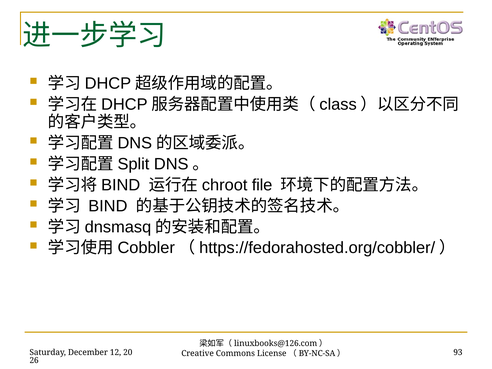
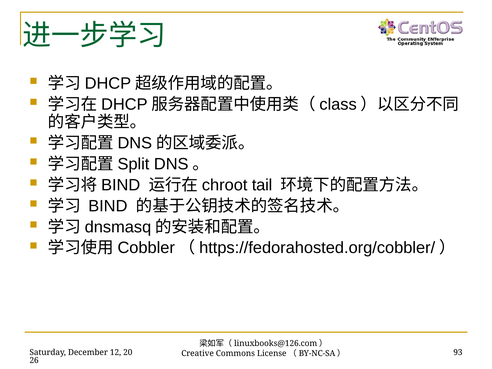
file: file -> tail
